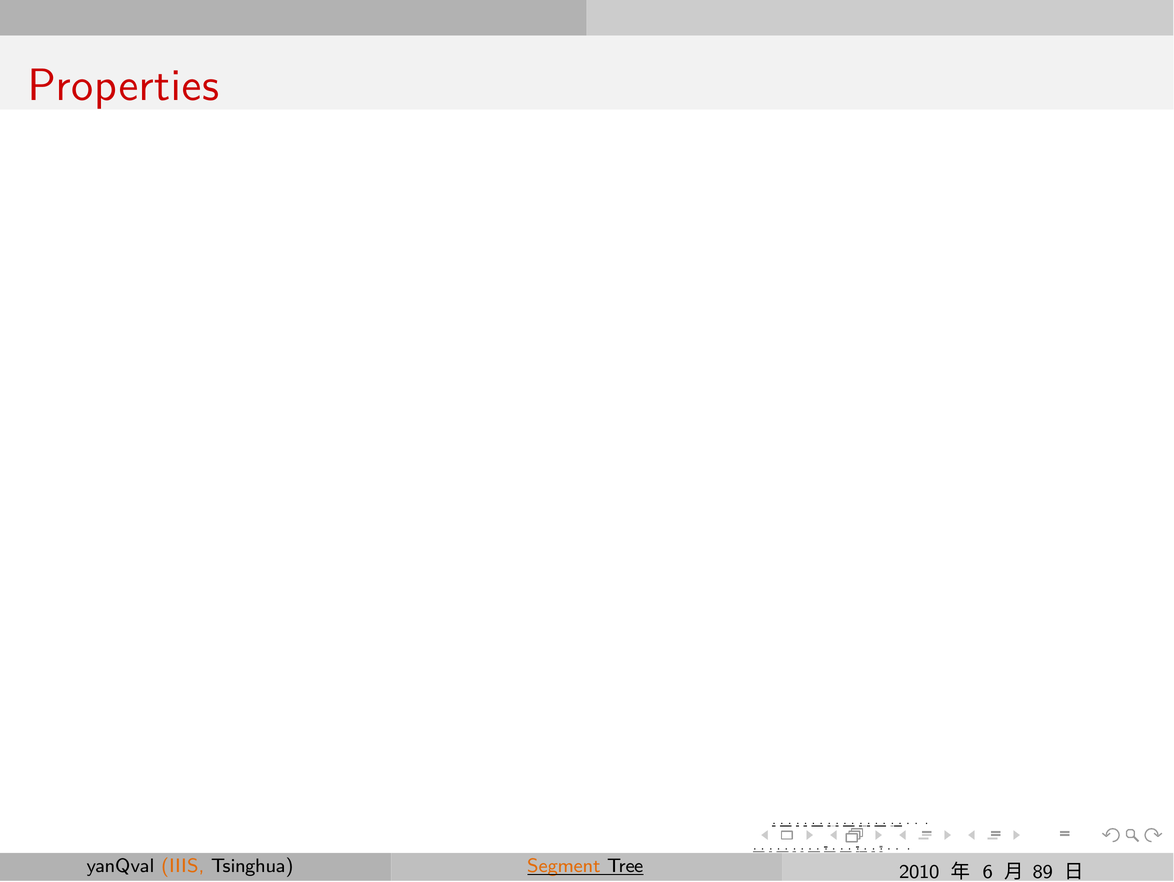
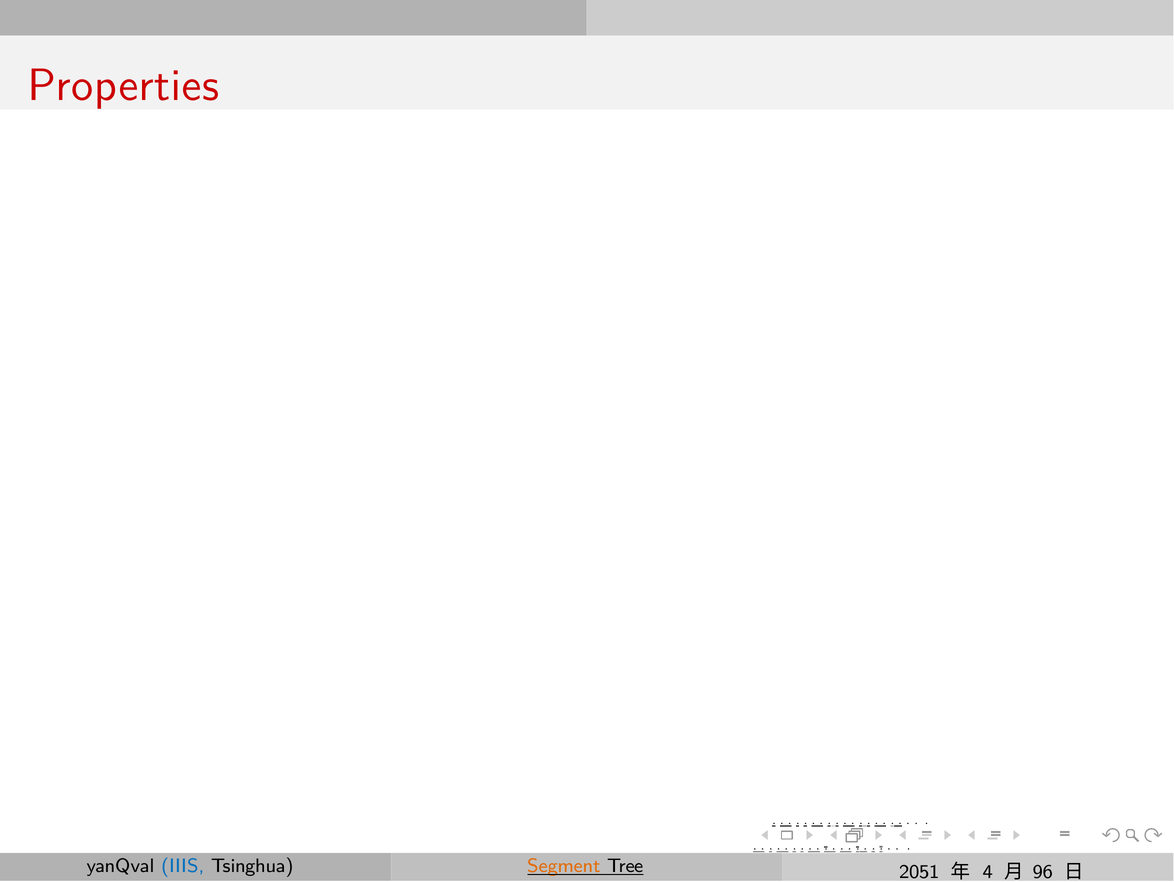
IIIS colour: orange -> blue
2010: 2010 -> 2051
6: 6 -> 4
89: 89 -> 96
